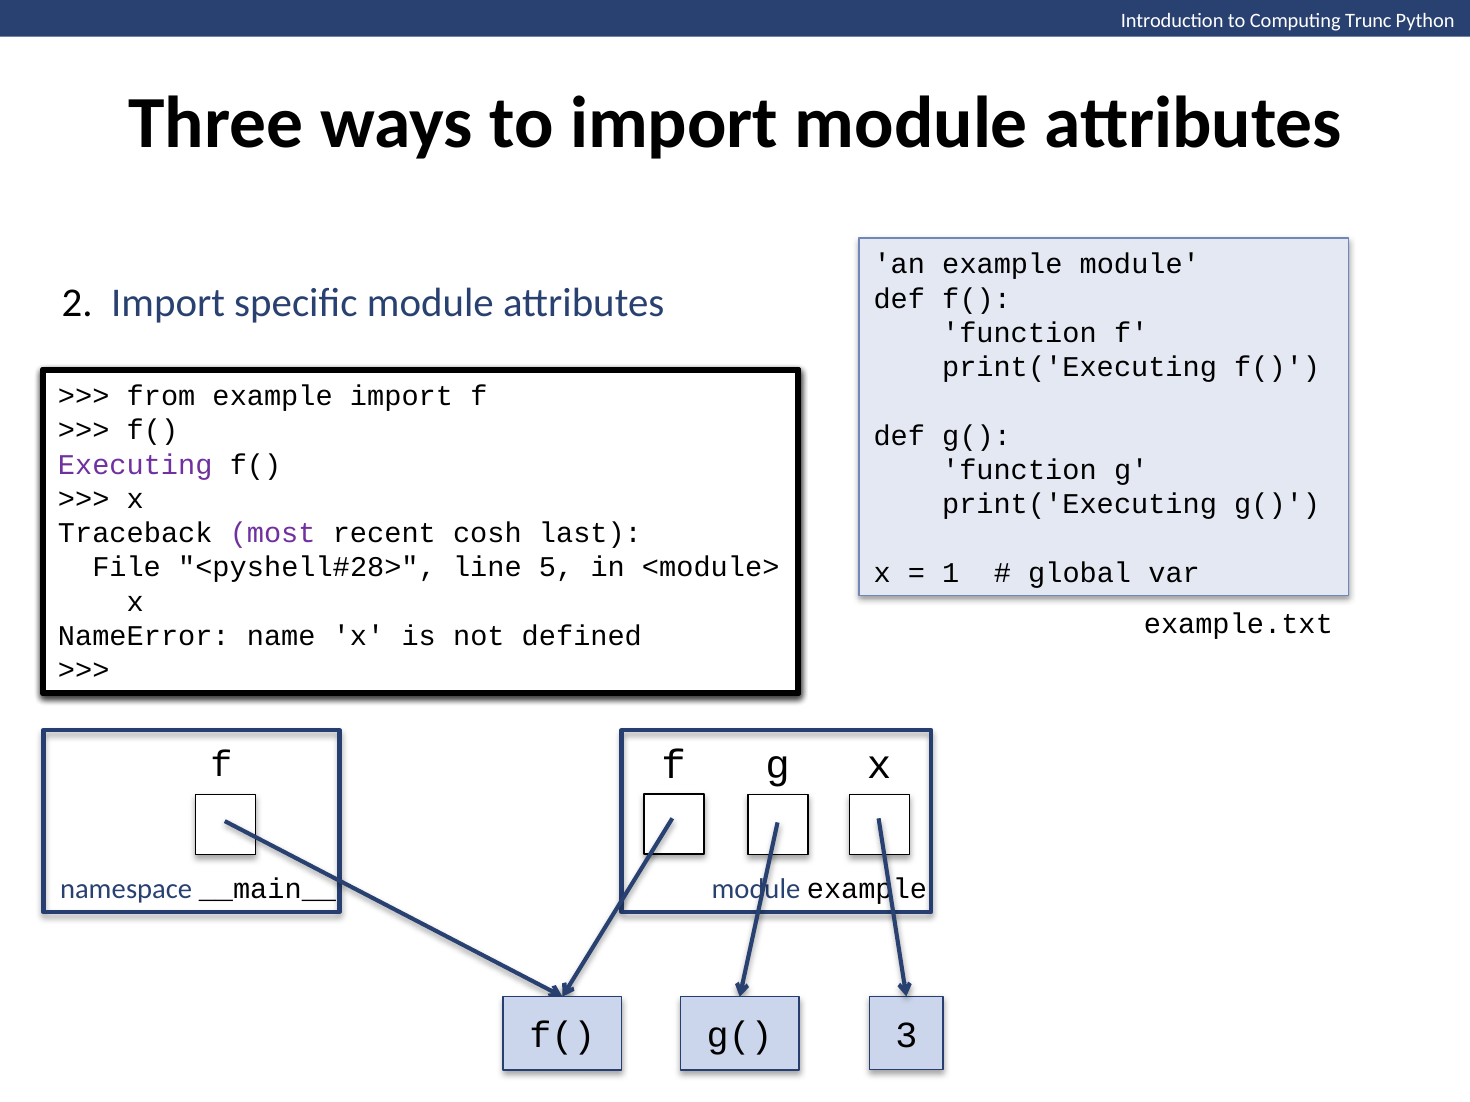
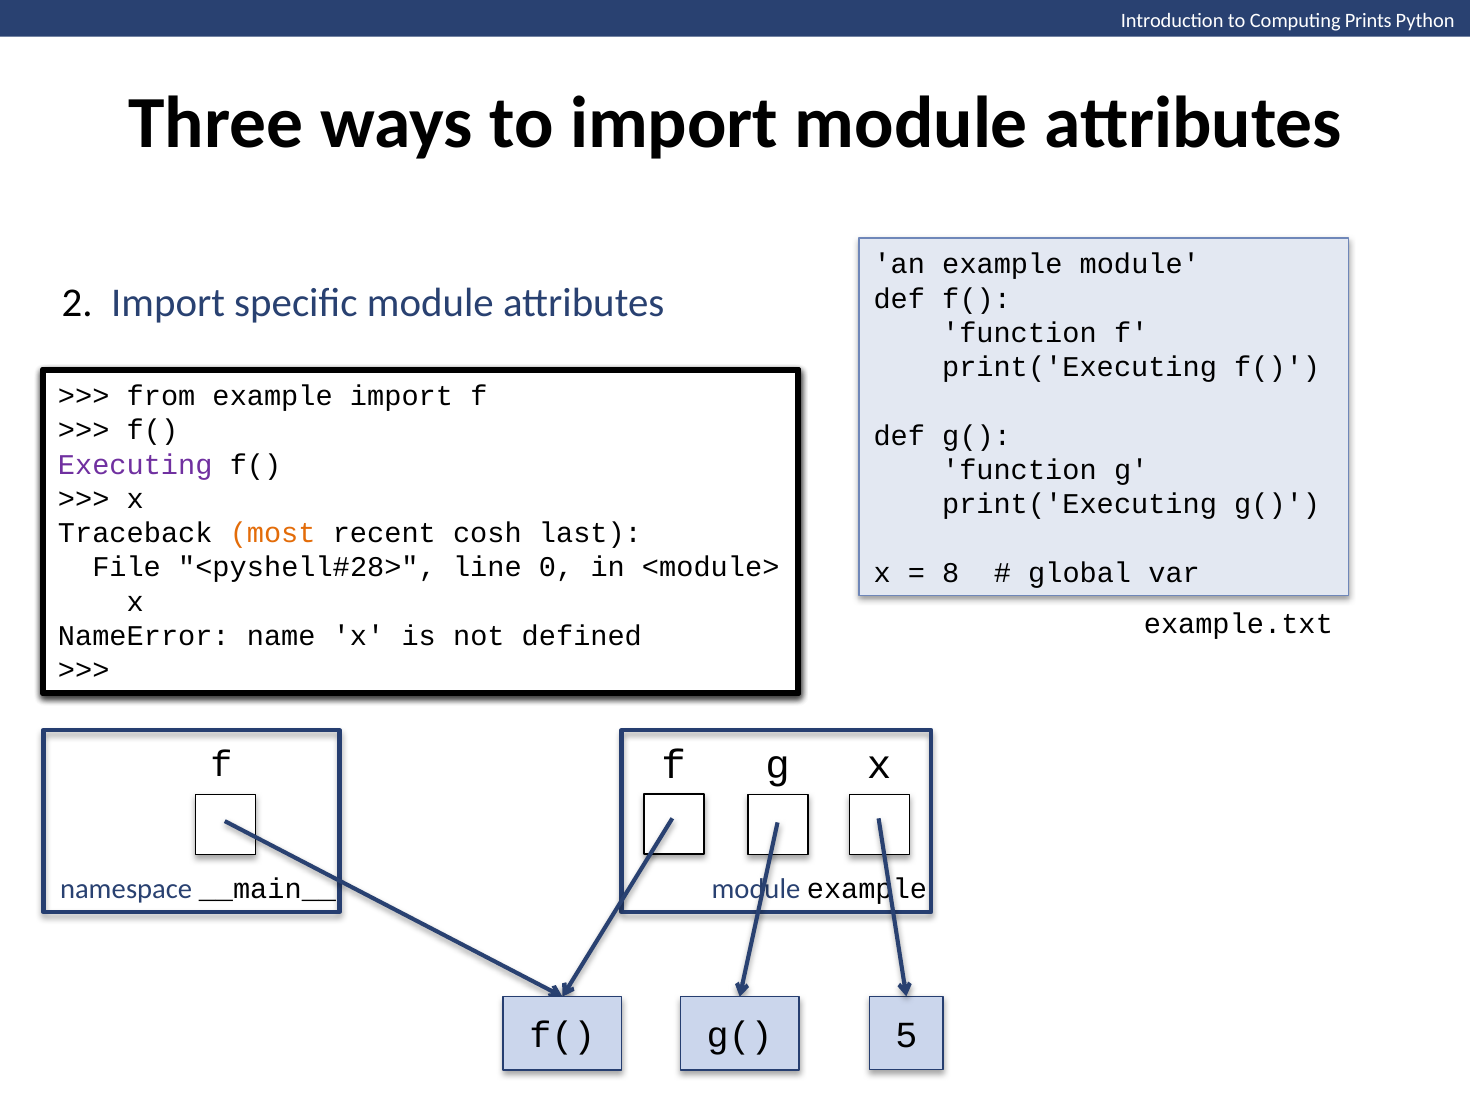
Trunc: Trunc -> Prints
most colour: purple -> orange
5: 5 -> 0
1: 1 -> 8
3: 3 -> 5
